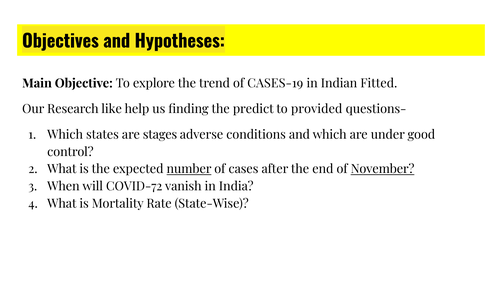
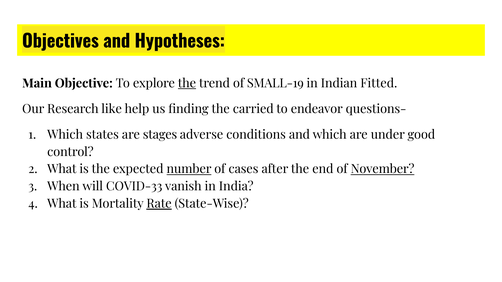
the at (187, 83) underline: none -> present
CASES-19: CASES-19 -> SMALL-19
predict: predict -> carried
provided: provided -> endeavor
COVID-72: COVID-72 -> COVID-33
Rate underline: none -> present
